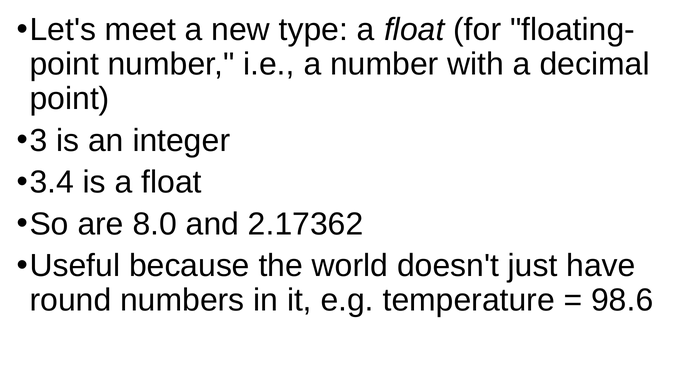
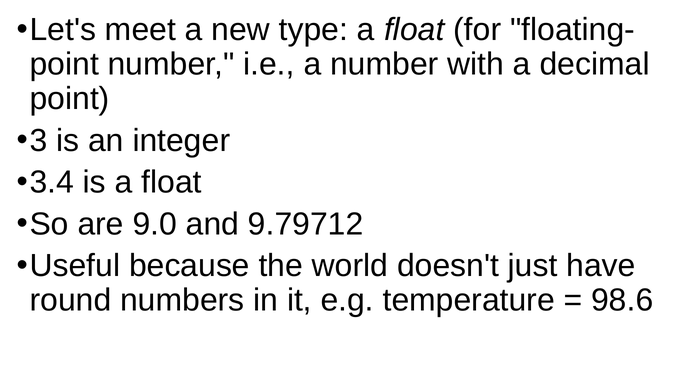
8.0: 8.0 -> 9.0
2.17362: 2.17362 -> 9.79712
